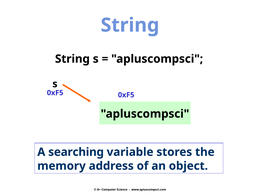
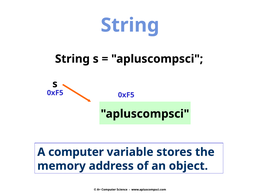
A searching: searching -> computer
